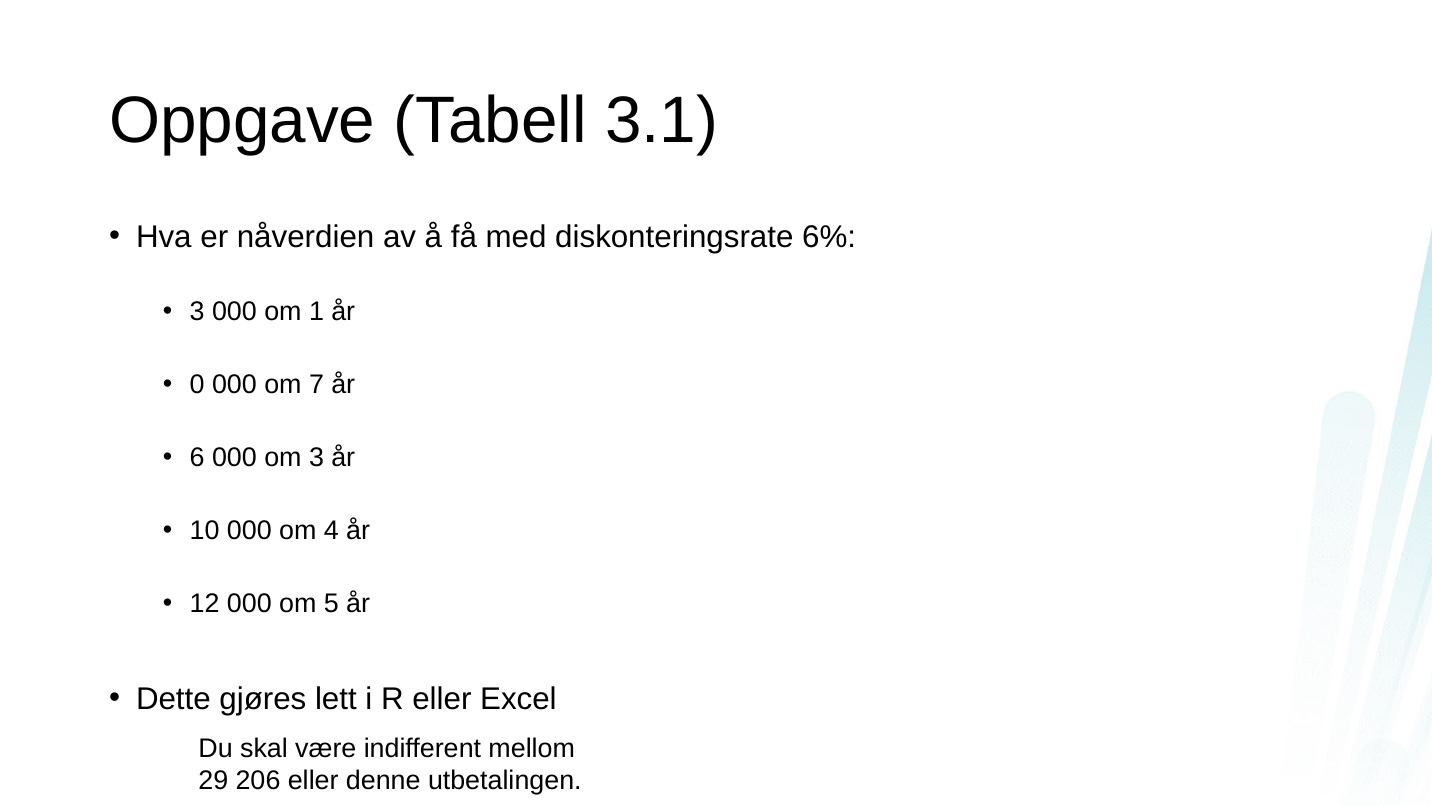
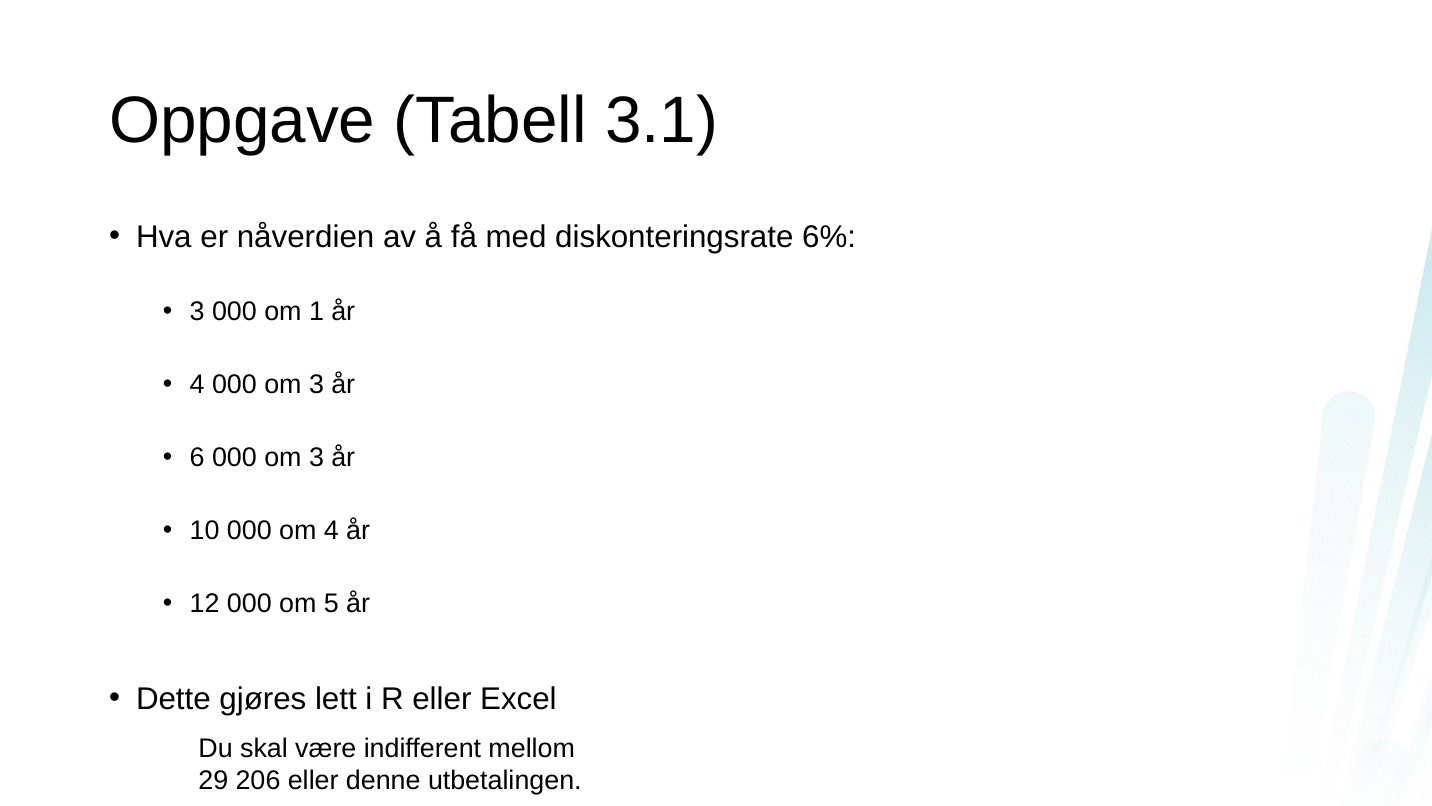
0 at (197, 385): 0 -> 4
7 at (316, 385): 7 -> 3
